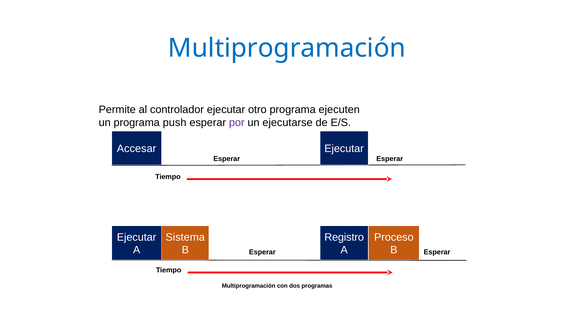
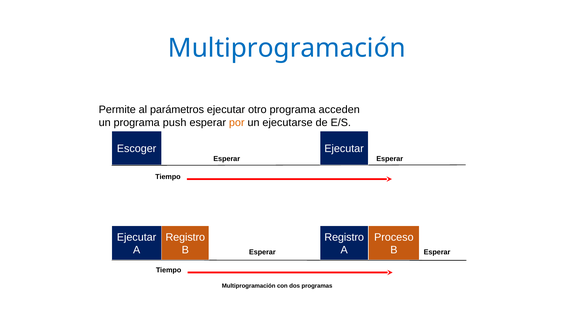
controlador: controlador -> parámetros
ejecuten: ejecuten -> acceden
por colour: purple -> orange
Accesar: Accesar -> Escoger
Sistema at (185, 237): Sistema -> Registro
